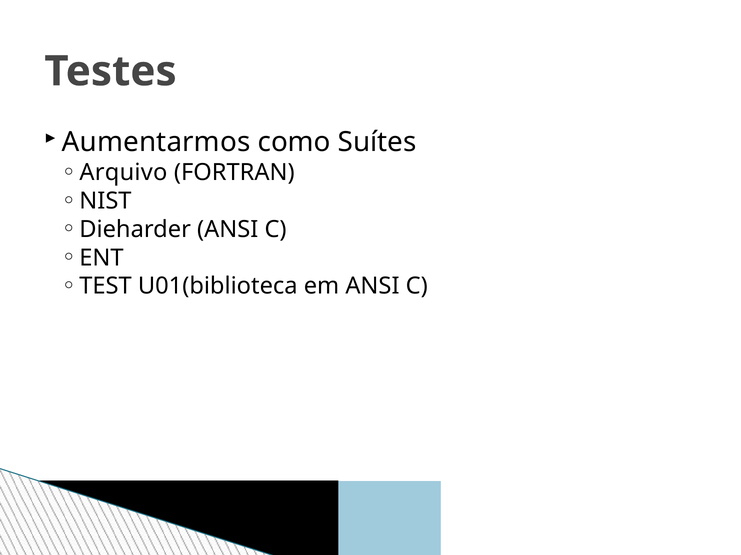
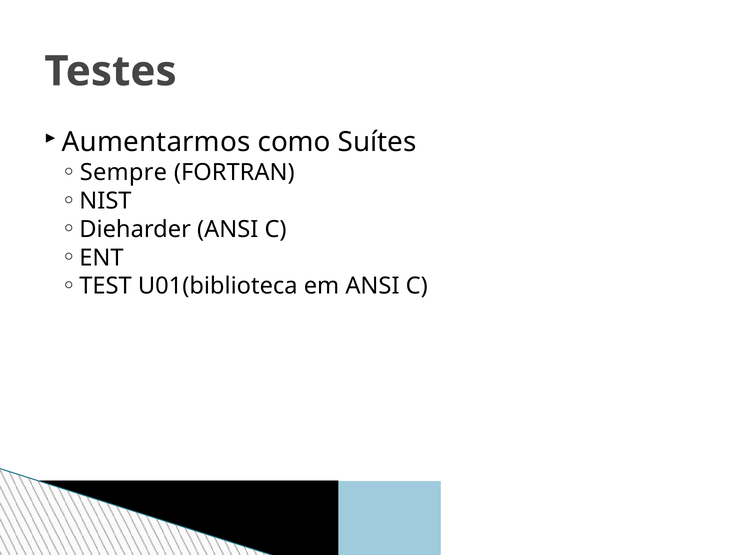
Arquivo: Arquivo -> Sempre
